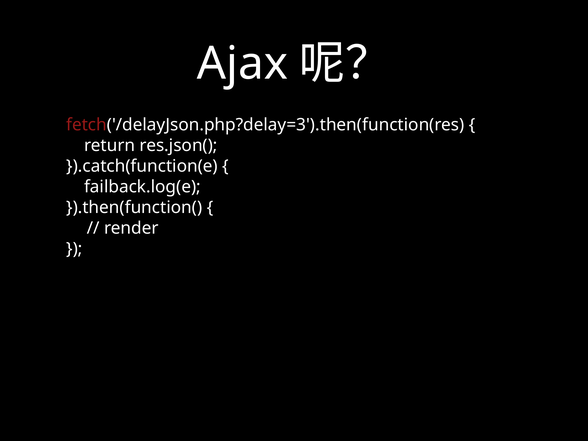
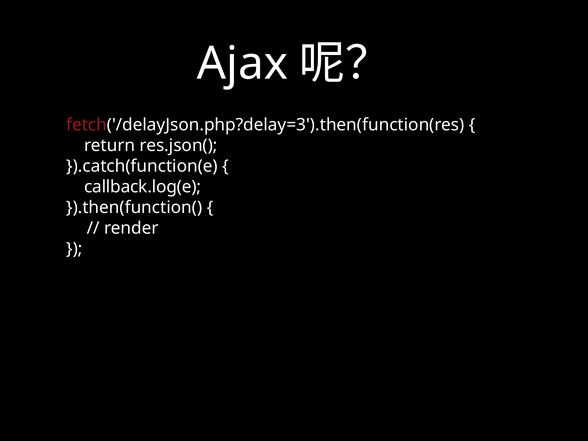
failback.log(e: failback.log(e -> callback.log(e
